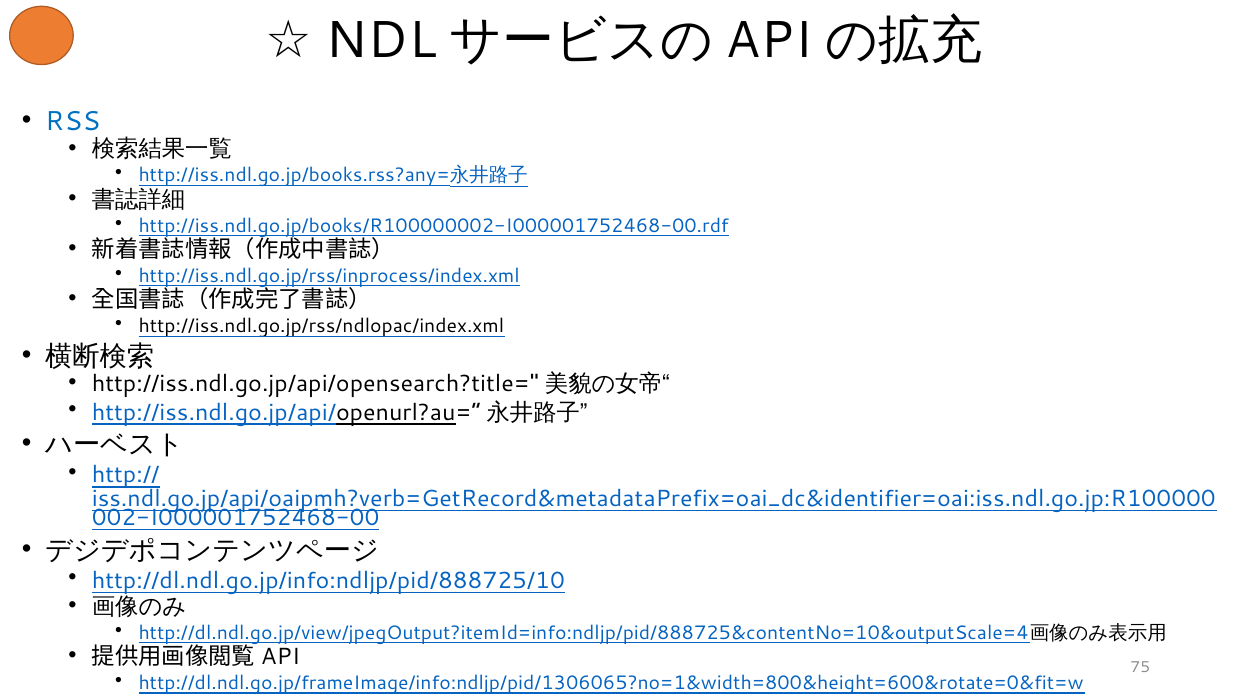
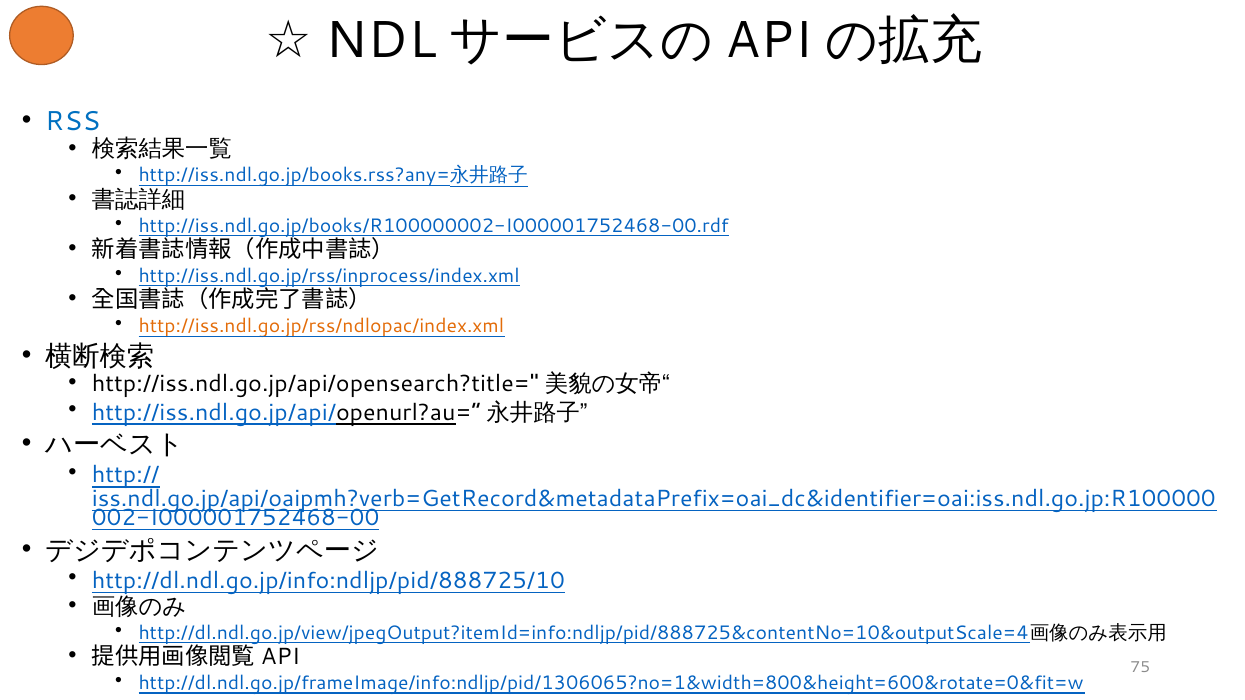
http://iss.ndl.go.jp/rss/ndlopac/index.xml colour: black -> orange
